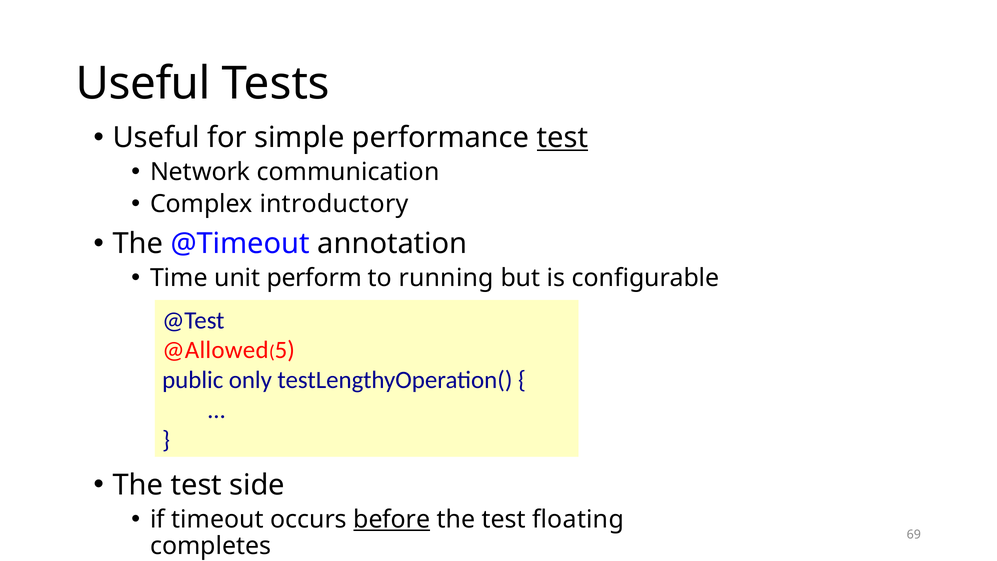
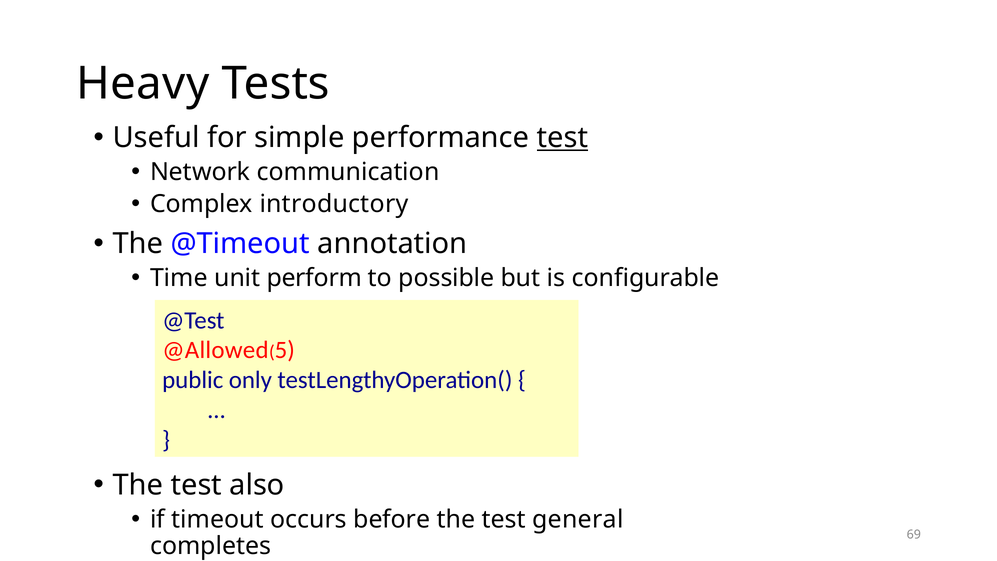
Useful at (143, 84): Useful -> Heavy
running: running -> possible
side: side -> also
before underline: present -> none
floating: floating -> general
